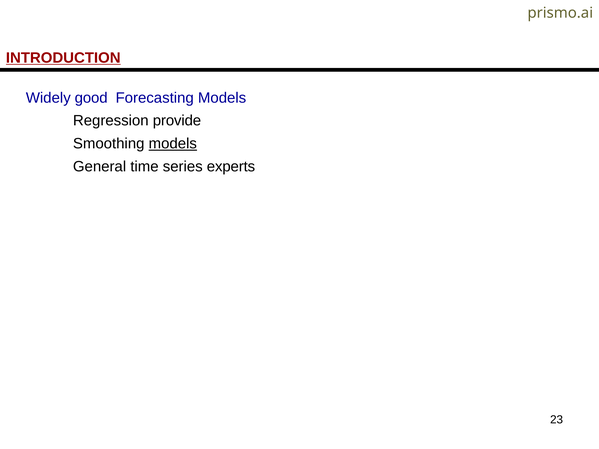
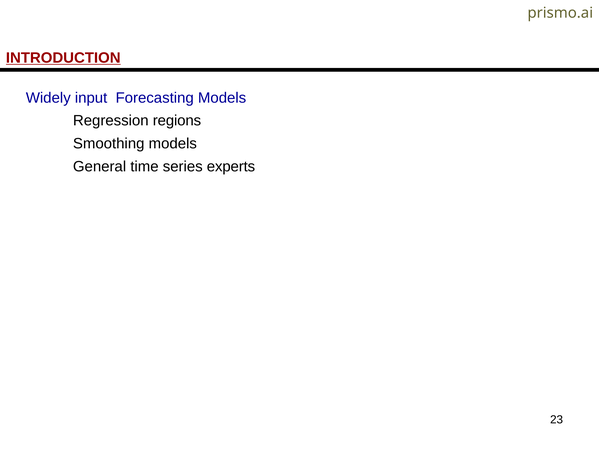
good: good -> input
provide: provide -> regions
models at (173, 144) underline: present -> none
